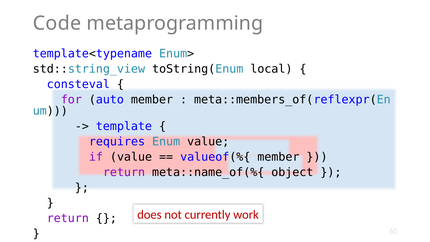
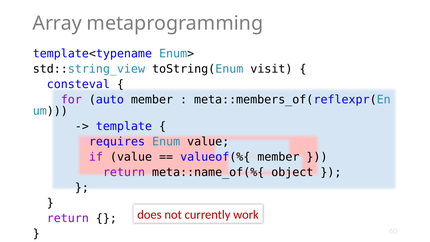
Code: Code -> Array
local: local -> visit
